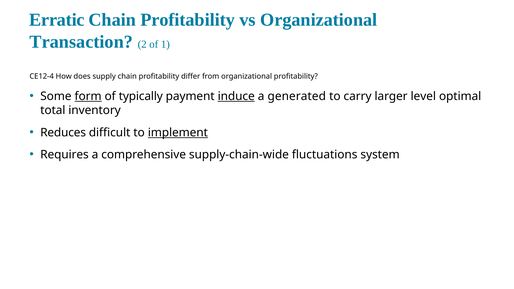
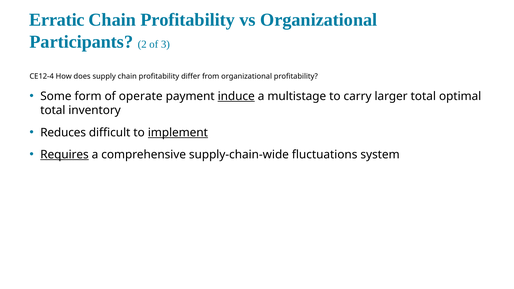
Transaction: Transaction -> Participants
1: 1 -> 3
form underline: present -> none
typically: typically -> operate
generated: generated -> multistage
larger level: level -> total
Requires underline: none -> present
